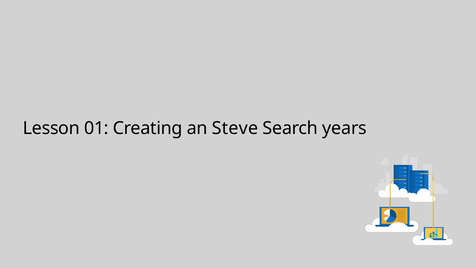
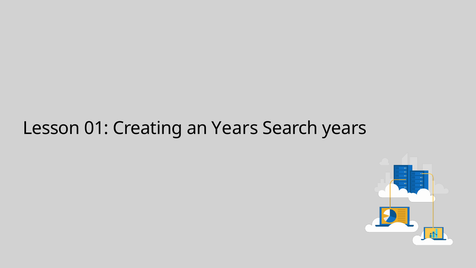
an Steve: Steve -> Years
